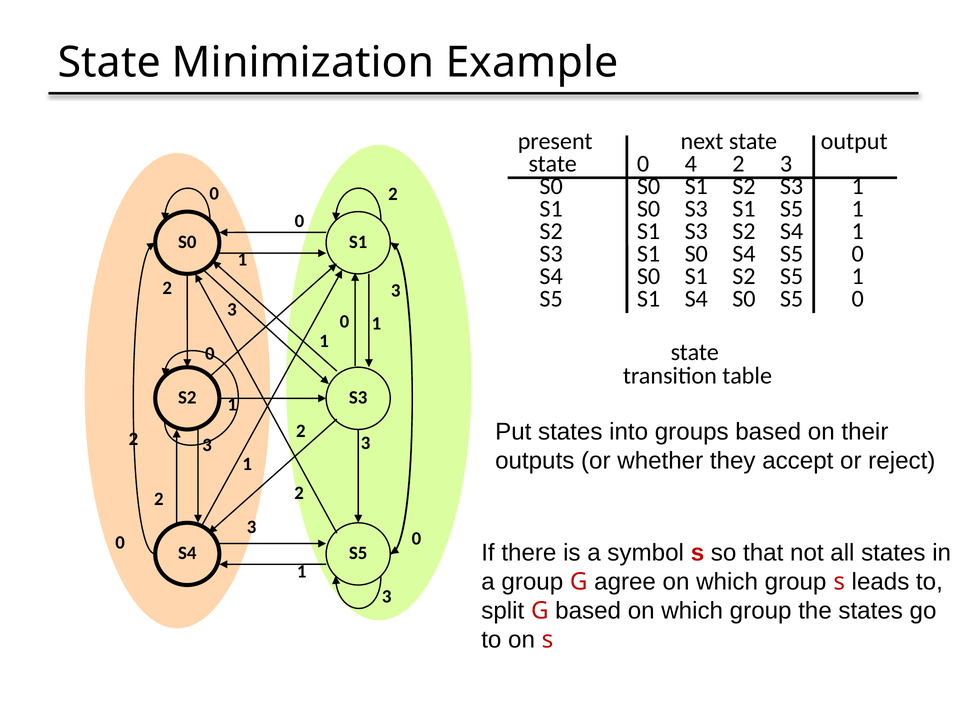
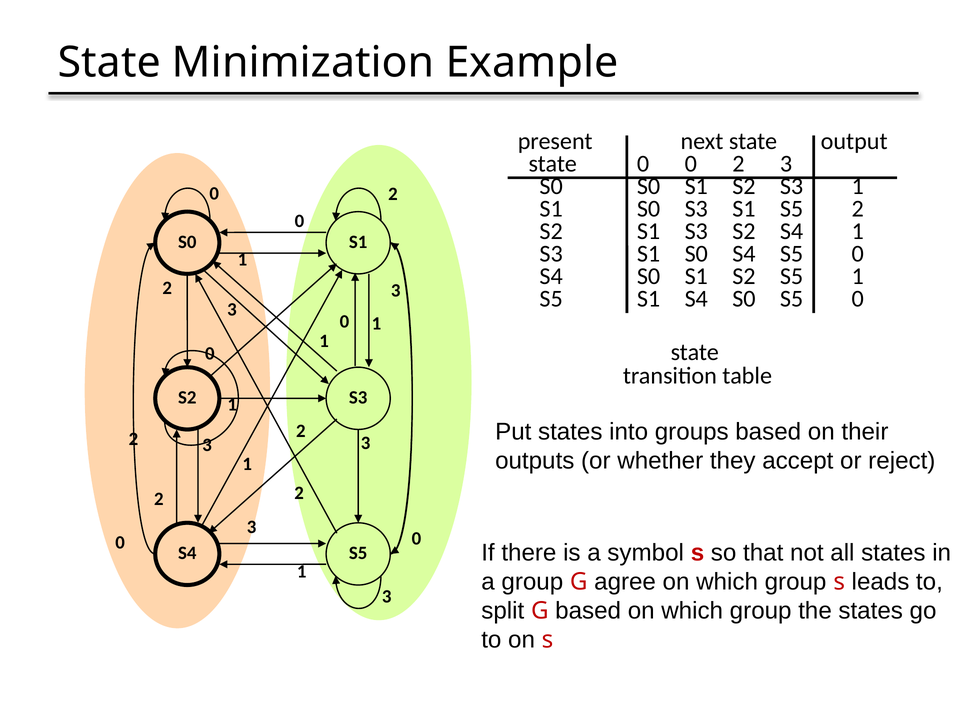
state 0 4: 4 -> 0
S1 S5 1: 1 -> 2
